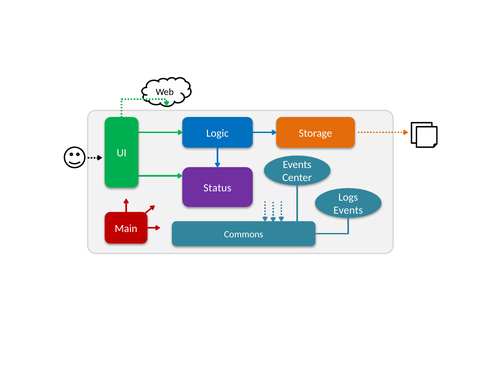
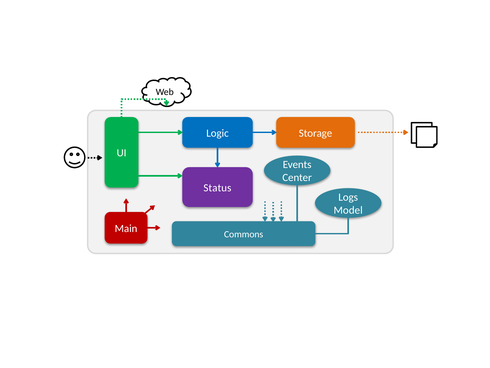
Events at (348, 210): Events -> Model
